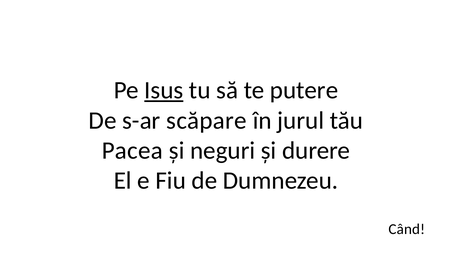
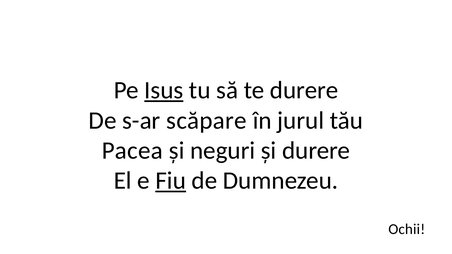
te putere: putere -> durere
Fiu underline: none -> present
Când: Când -> Ochii
